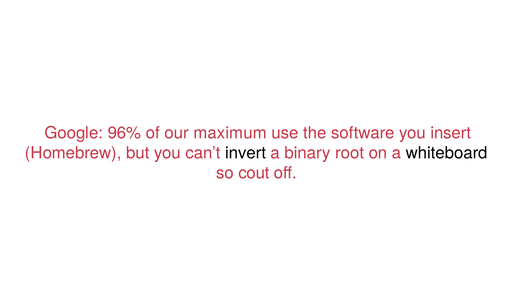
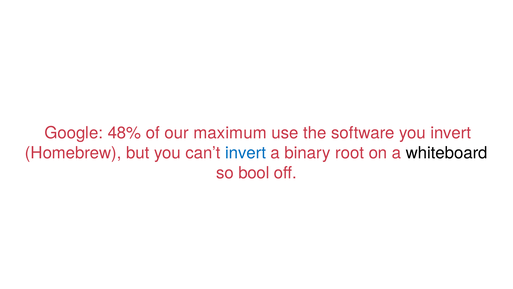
96%: 96% -> 48%
you insert: insert -> invert
invert at (246, 153) colour: black -> blue
cout: cout -> bool
